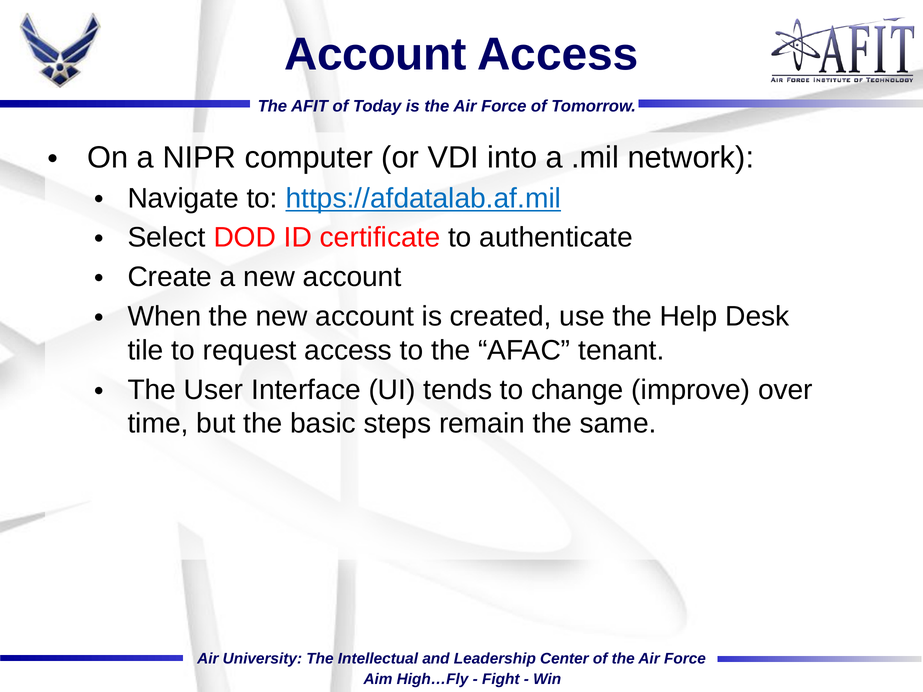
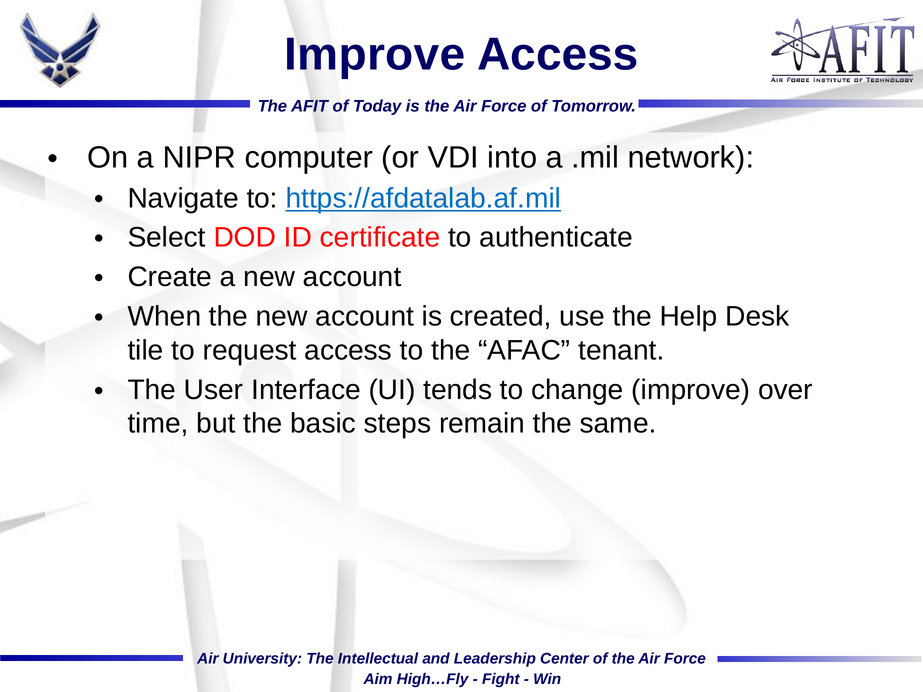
Account at (375, 55): Account -> Improve
